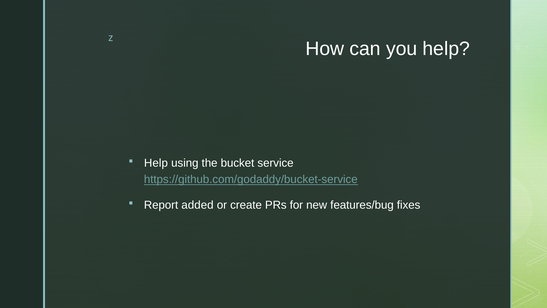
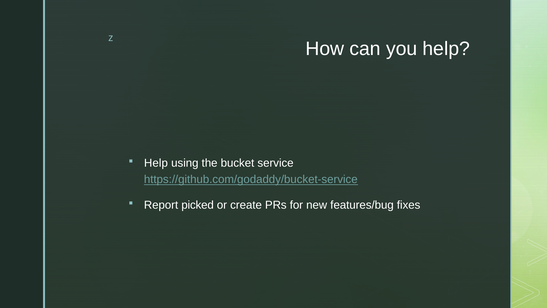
added: added -> picked
